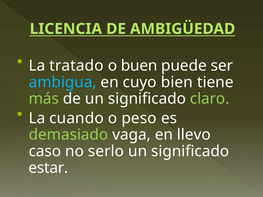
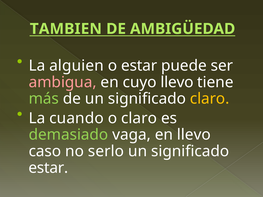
LICENCIA: LICENCIA -> TAMBIEN
tratado: tratado -> alguien
o buen: buen -> estar
ambigua colour: light blue -> pink
cuyo bien: bien -> llevo
claro at (210, 99) colour: light green -> yellow
o peso: peso -> claro
